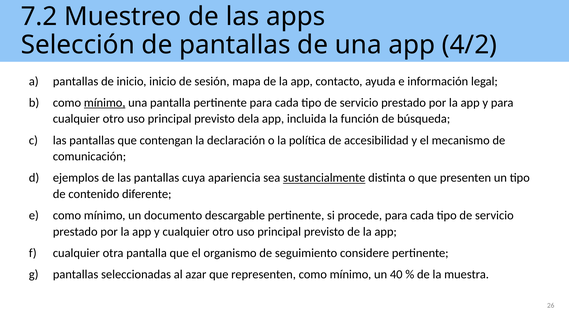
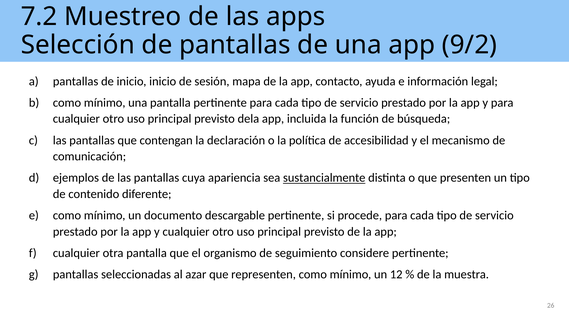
4/2: 4/2 -> 9/2
mínimo at (105, 103) underline: present -> none
40: 40 -> 12
